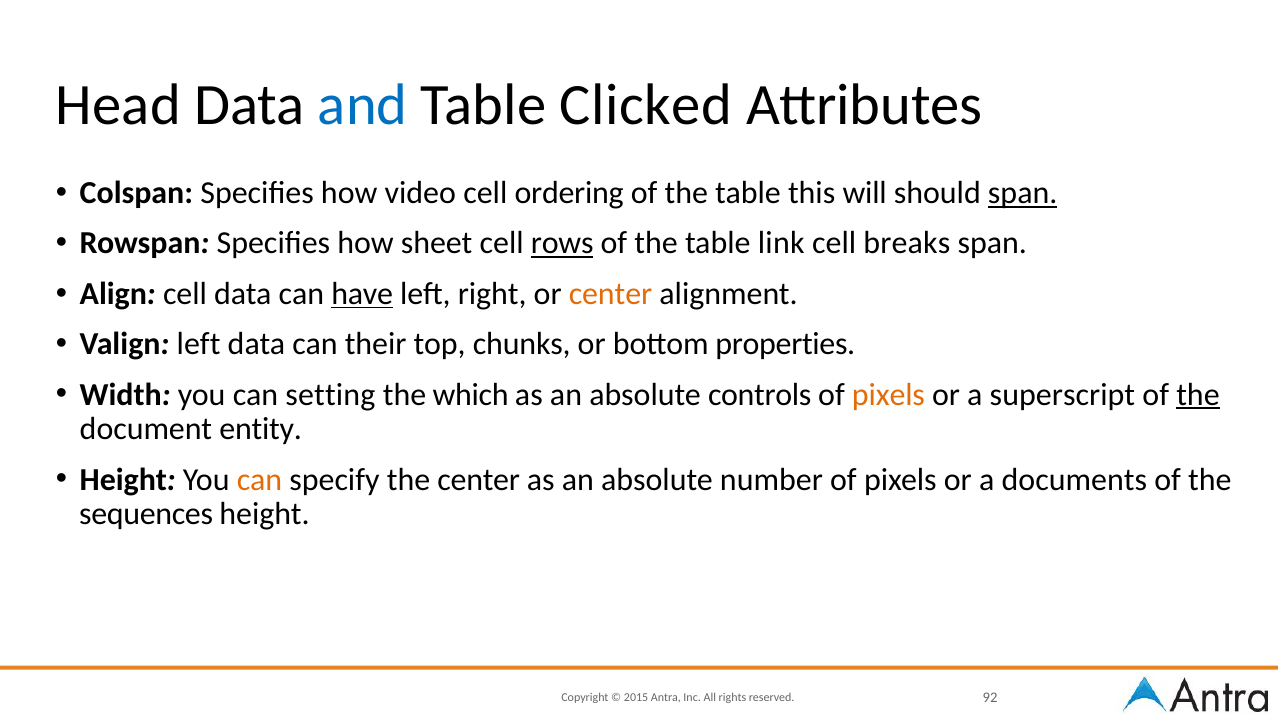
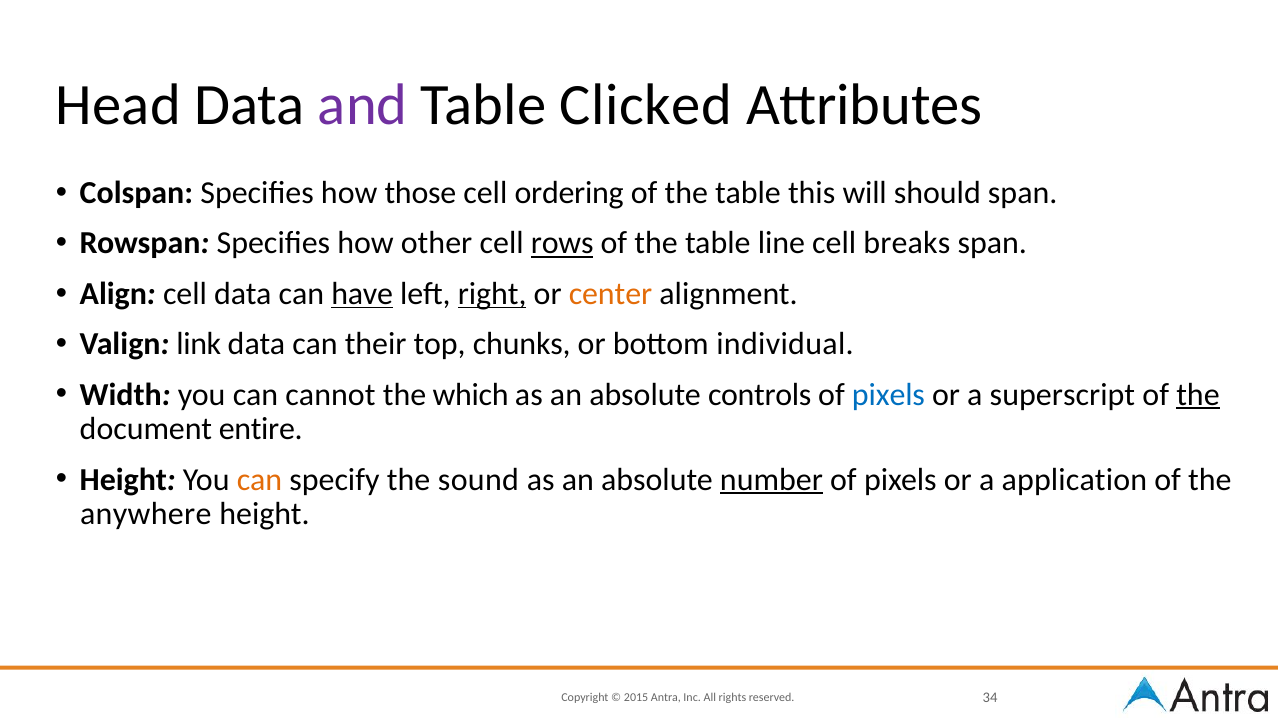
and colour: blue -> purple
video: video -> those
span at (1023, 193) underline: present -> none
sheet: sheet -> other
link: link -> line
right underline: none -> present
Valign left: left -> link
properties: properties -> individual
setting: setting -> cannot
pixels at (888, 395) colour: orange -> blue
entity: entity -> entire
the center: center -> sound
number underline: none -> present
documents: documents -> application
sequences: sequences -> anywhere
92: 92 -> 34
